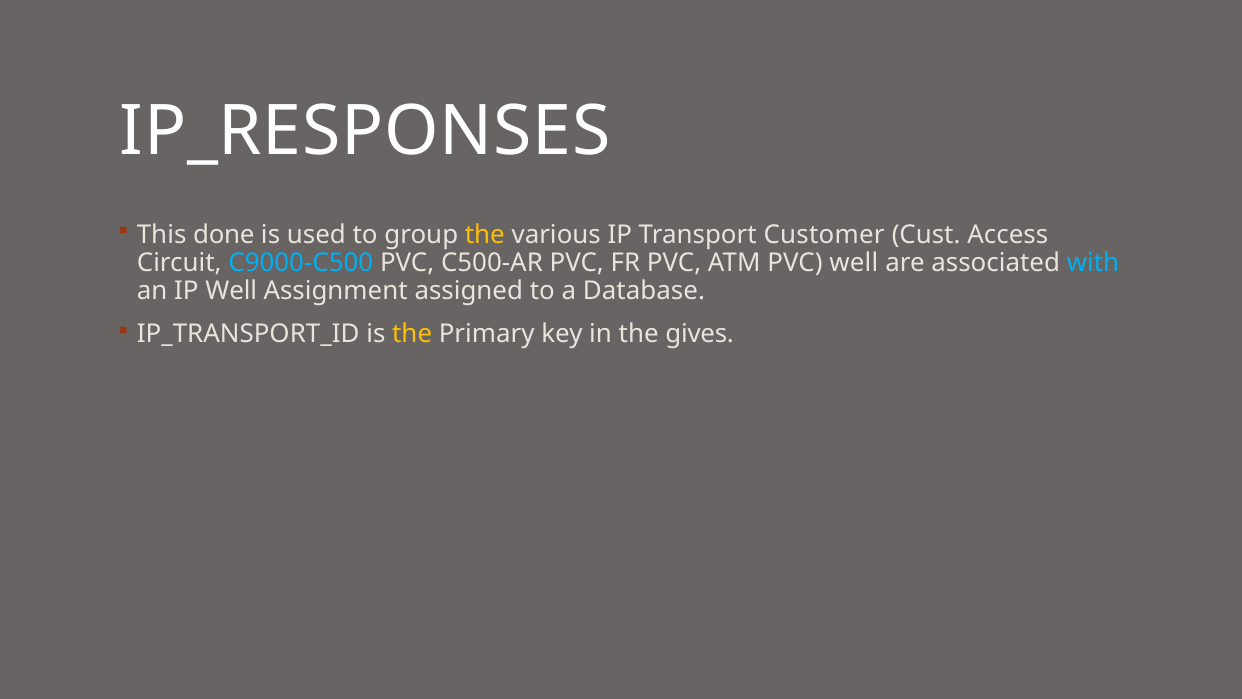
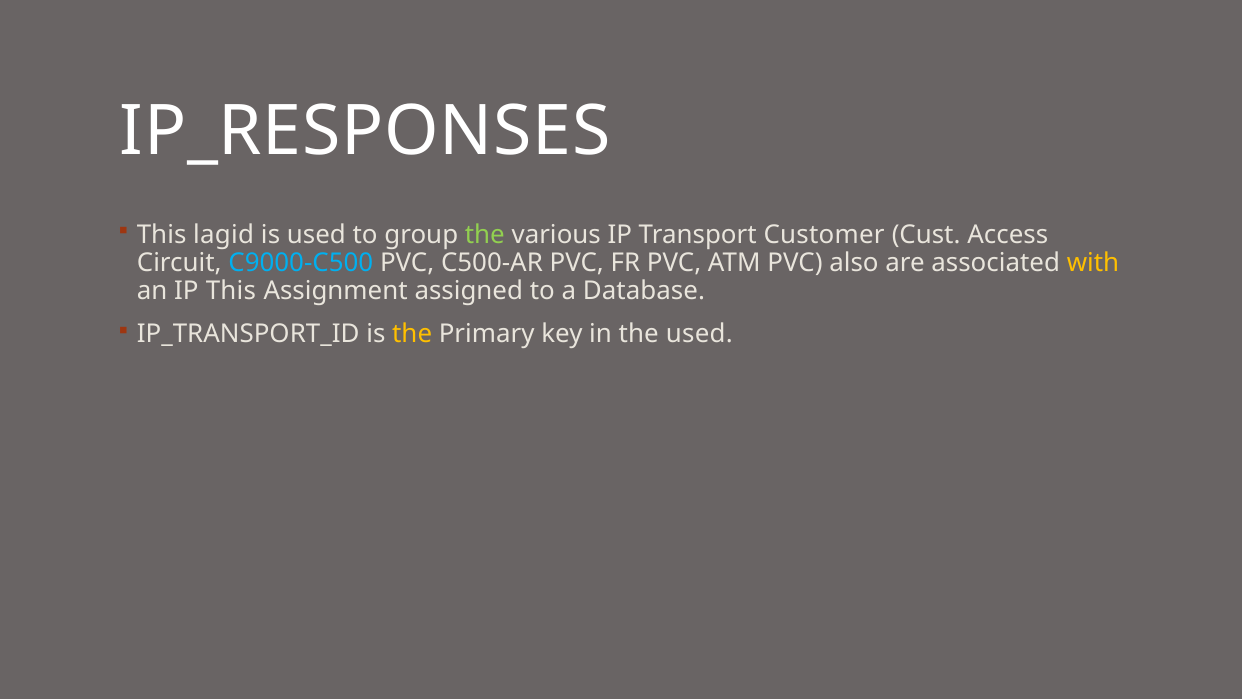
done: done -> lagid
the at (485, 235) colour: yellow -> light green
PVC well: well -> also
with colour: light blue -> yellow
IP Well: Well -> This
the gives: gives -> used
